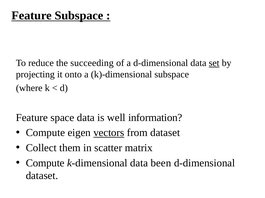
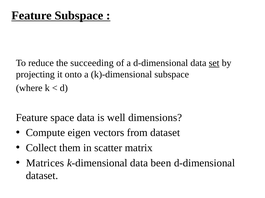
information: information -> dimensions
vectors underline: present -> none
Compute at (45, 164): Compute -> Matrices
